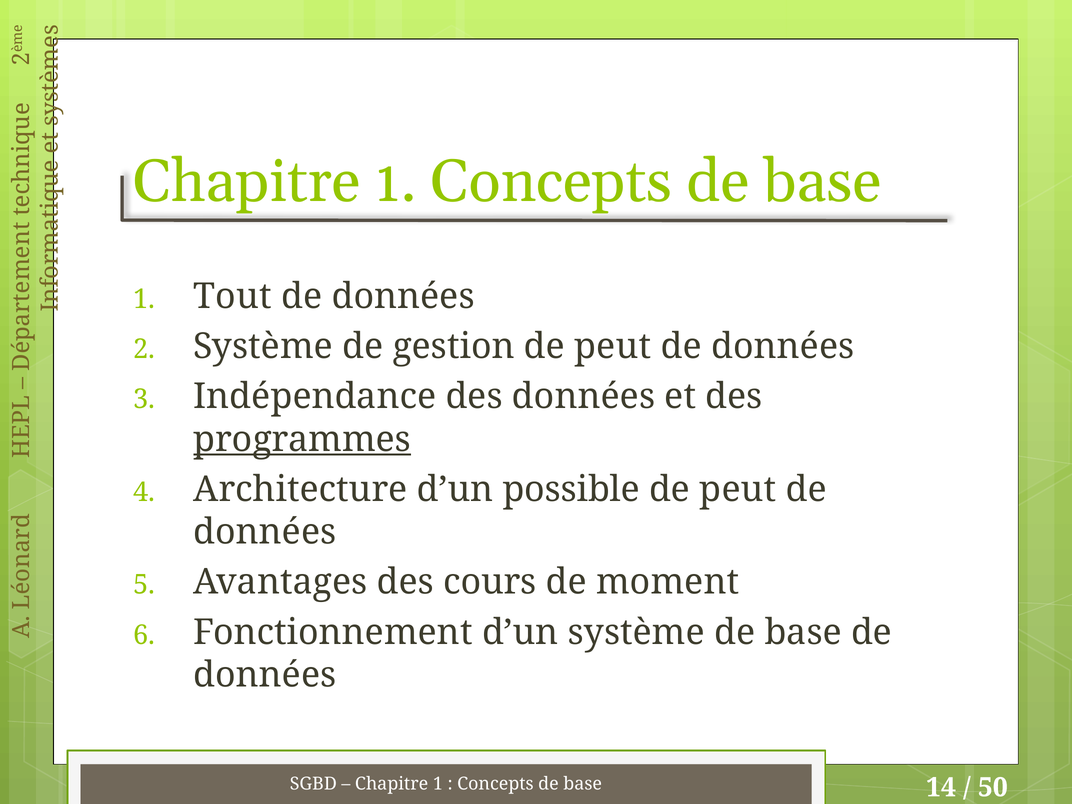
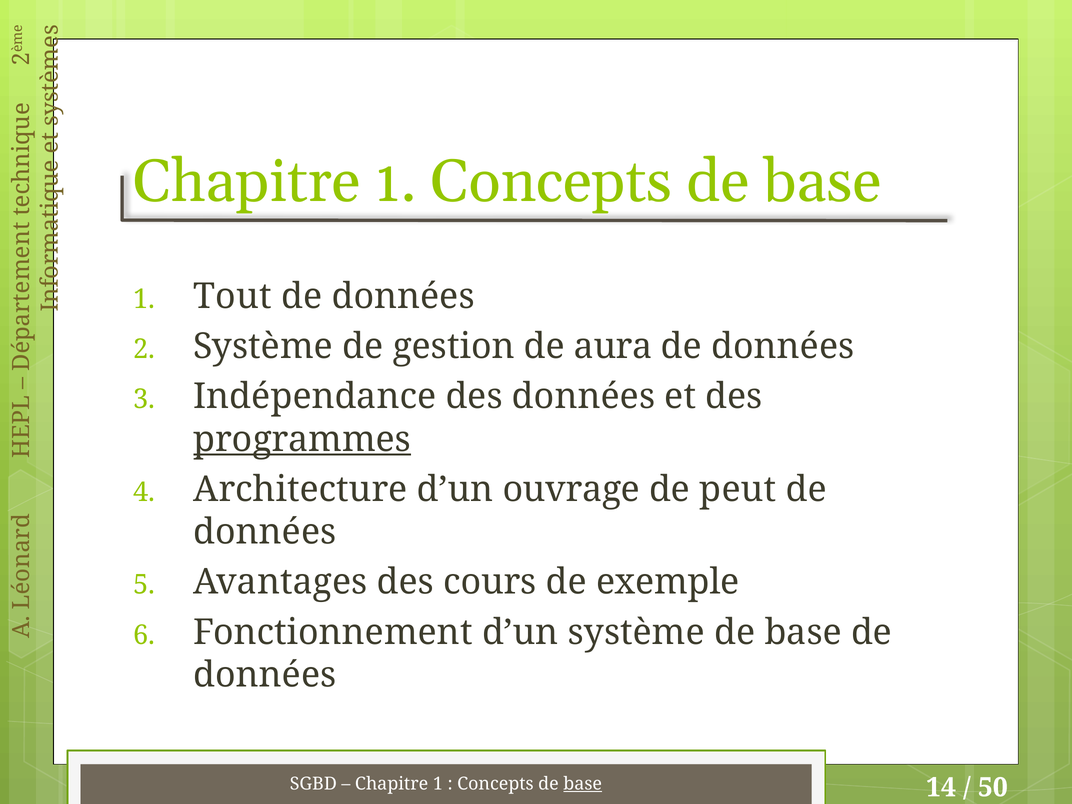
gestion de peut: peut -> aura
possible: possible -> ouvrage
moment: moment -> exemple
base at (583, 784) underline: none -> present
